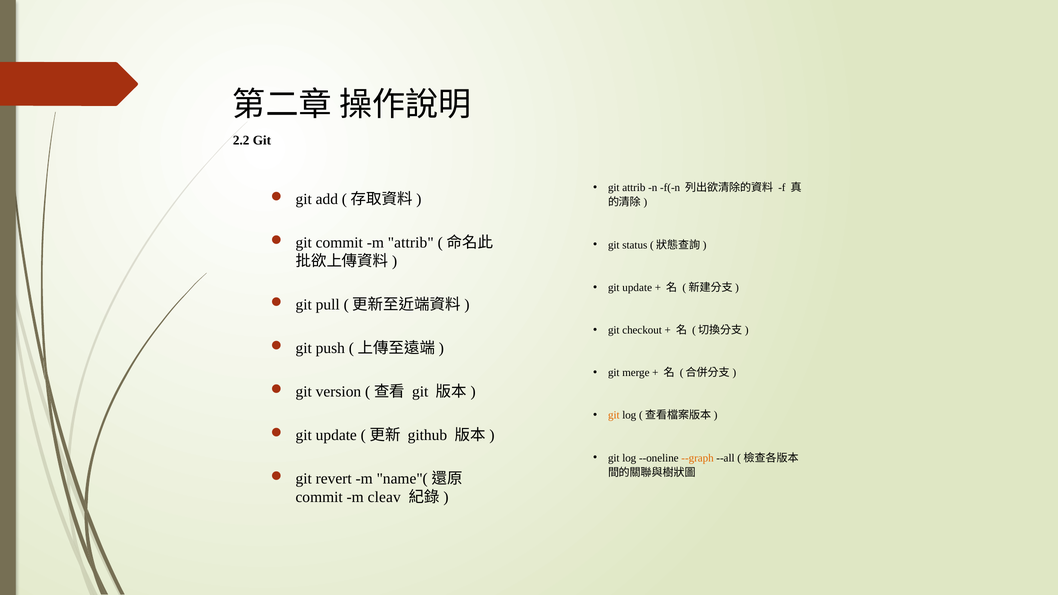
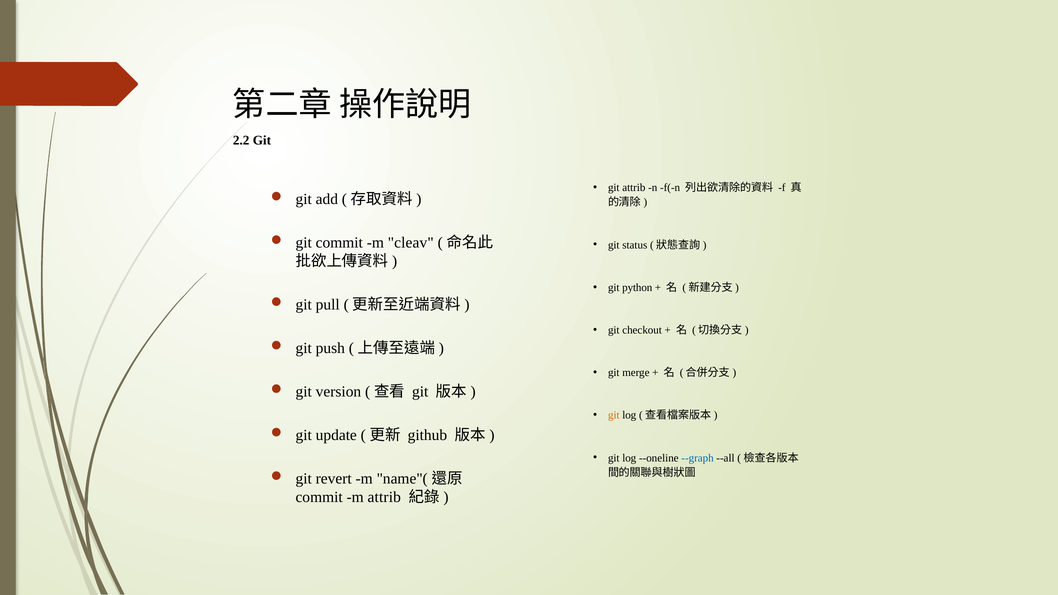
m attrib: attrib -> cleav
update at (637, 288): update -> python
--graph colour: orange -> blue
m cleav: cleav -> attrib
